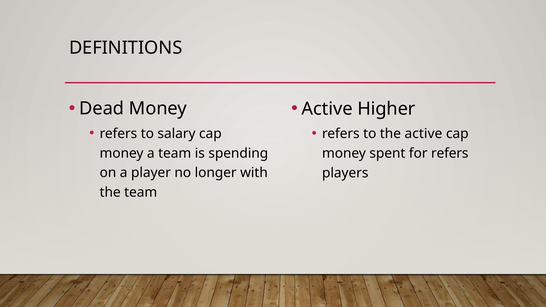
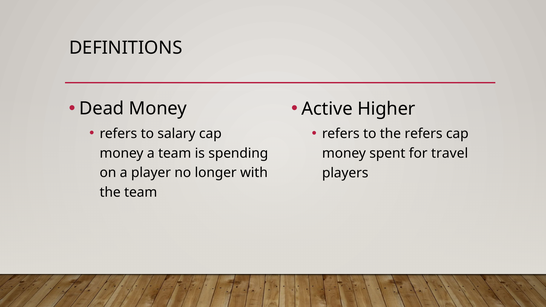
the active: active -> refers
for refers: refers -> travel
